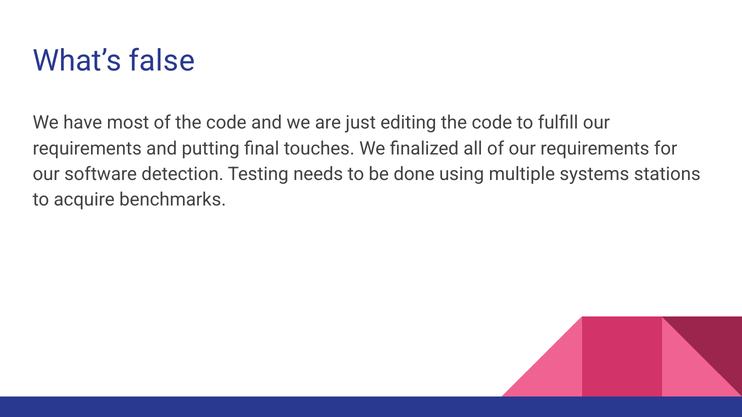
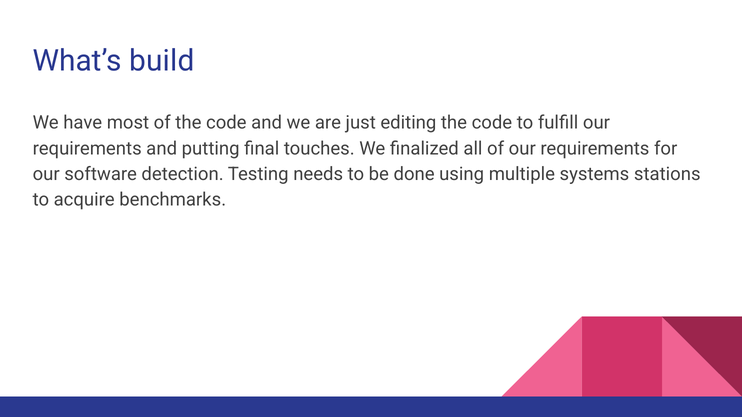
false: false -> build
